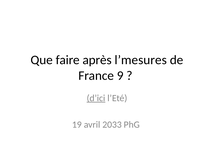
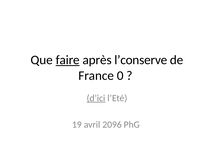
faire underline: none -> present
l’mesures: l’mesures -> l’conserve
9: 9 -> 0
2033: 2033 -> 2096
